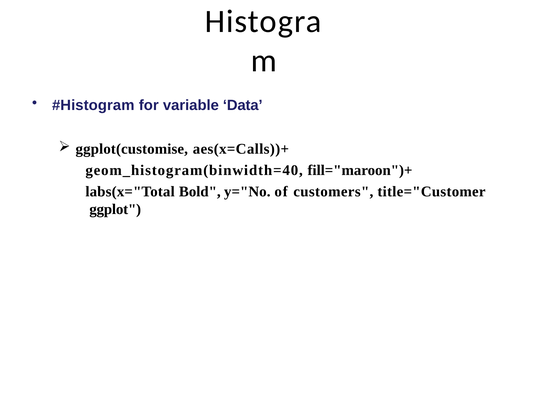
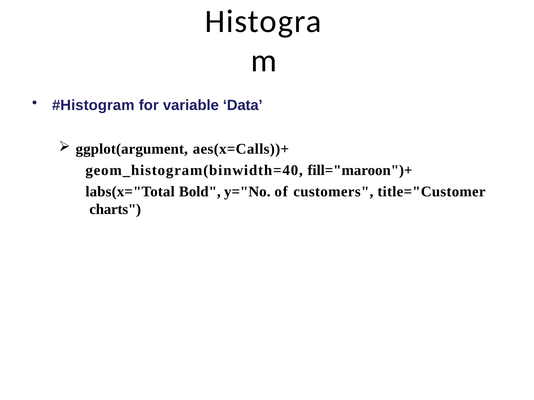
ggplot(customise: ggplot(customise -> ggplot(argument
ggplot: ggplot -> charts
